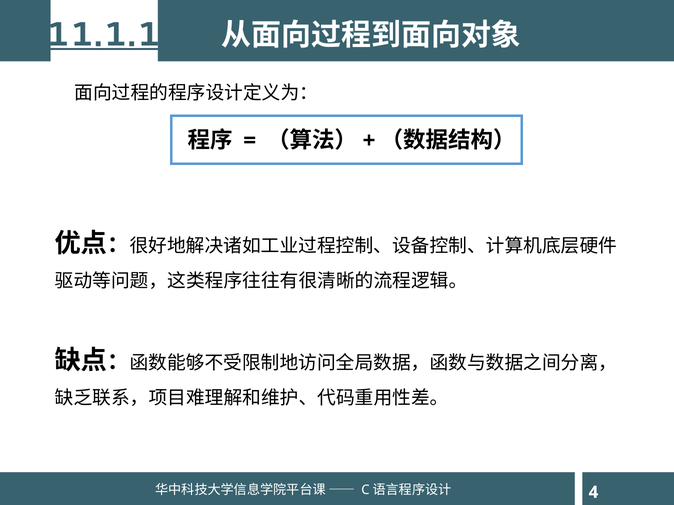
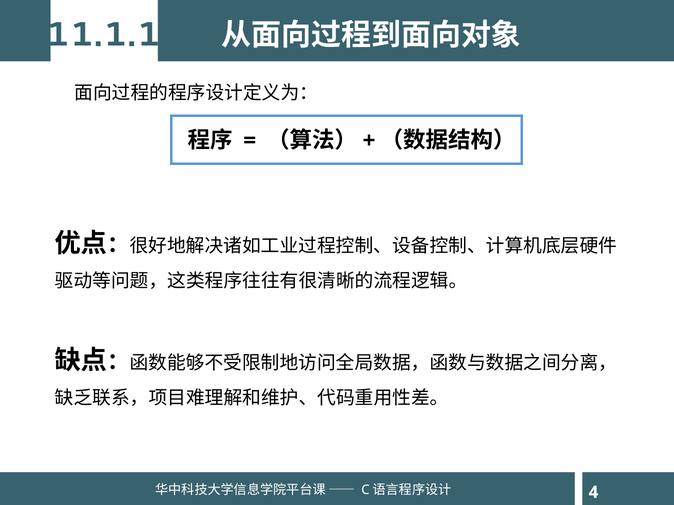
11.1.1 underline: present -> none
